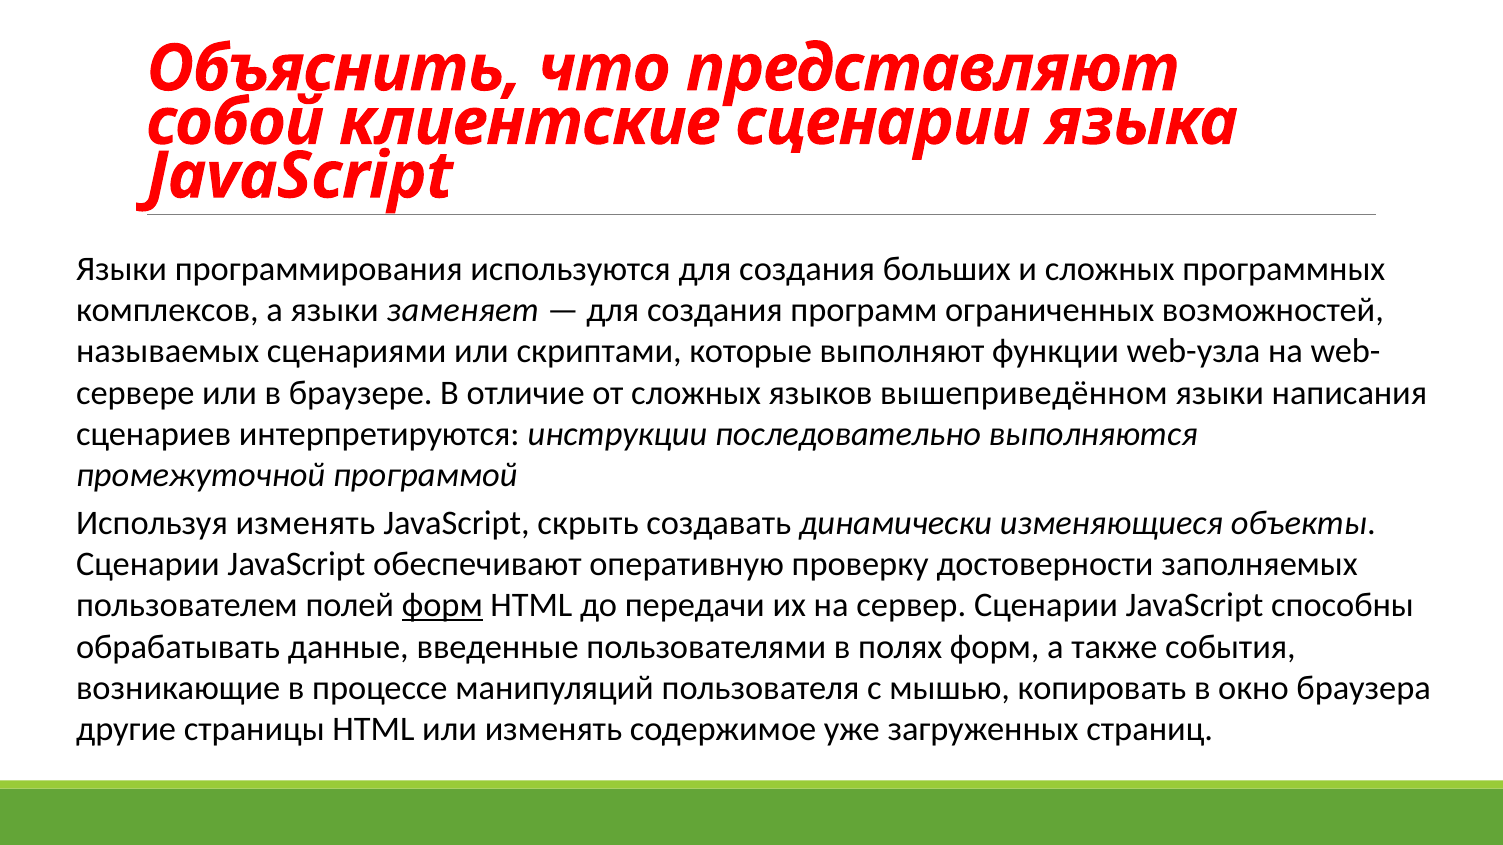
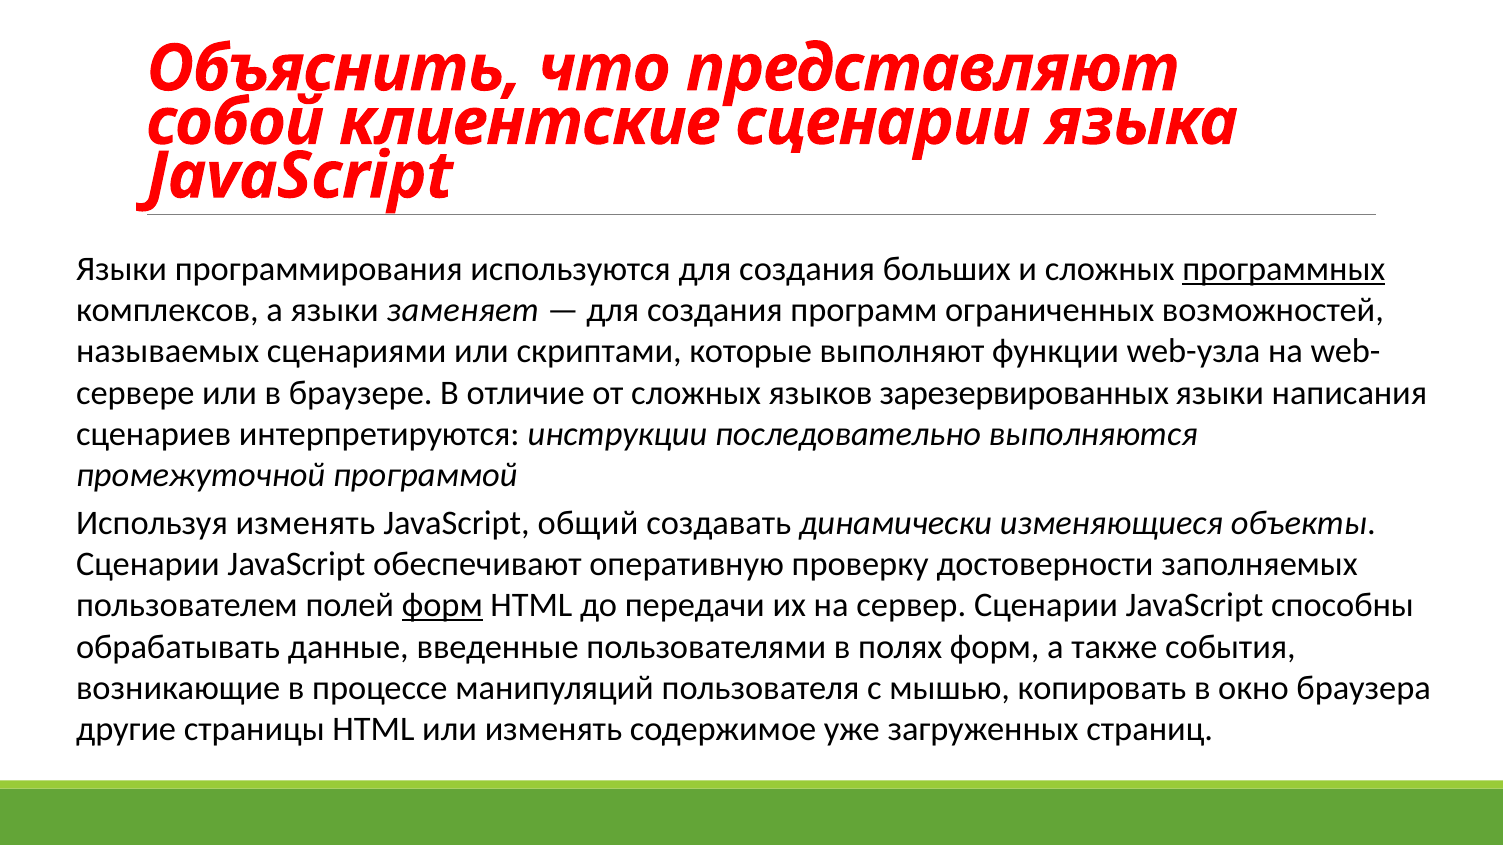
программных underline: none -> present
вышеприведённом: вышеприведённом -> зарезервированных
скрыть: скрыть -> общий
